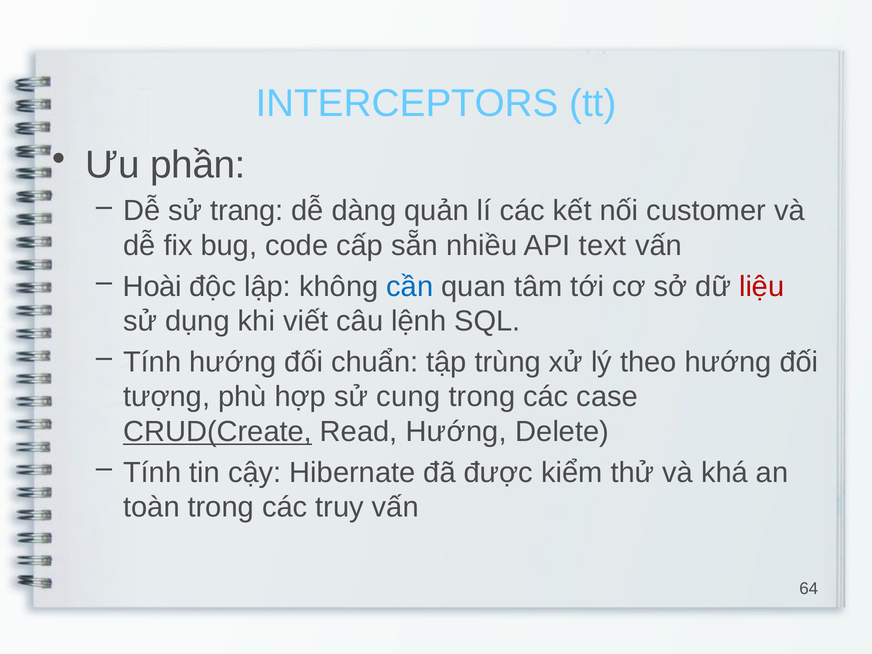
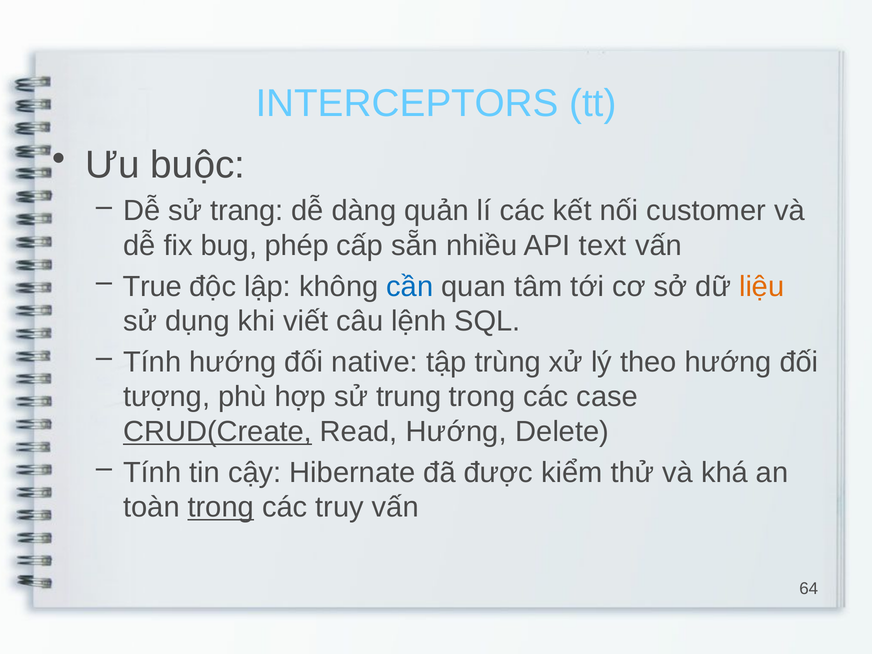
phần: phần -> buộc
code: code -> phép
Hoài: Hoài -> True
liệu colour: red -> orange
chuẩn: chuẩn -> native
cung: cung -> trung
trong at (221, 507) underline: none -> present
